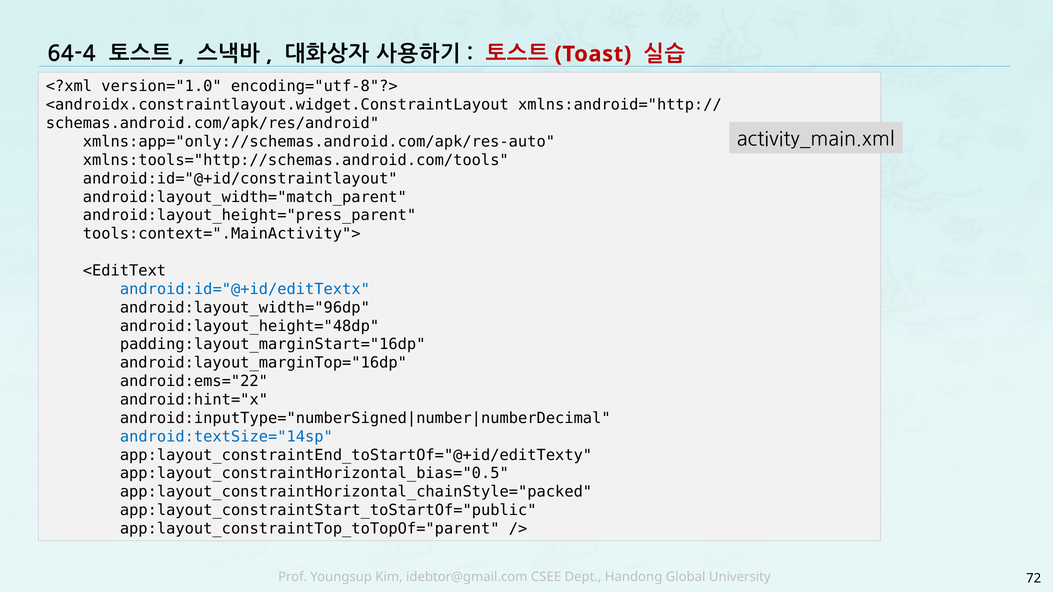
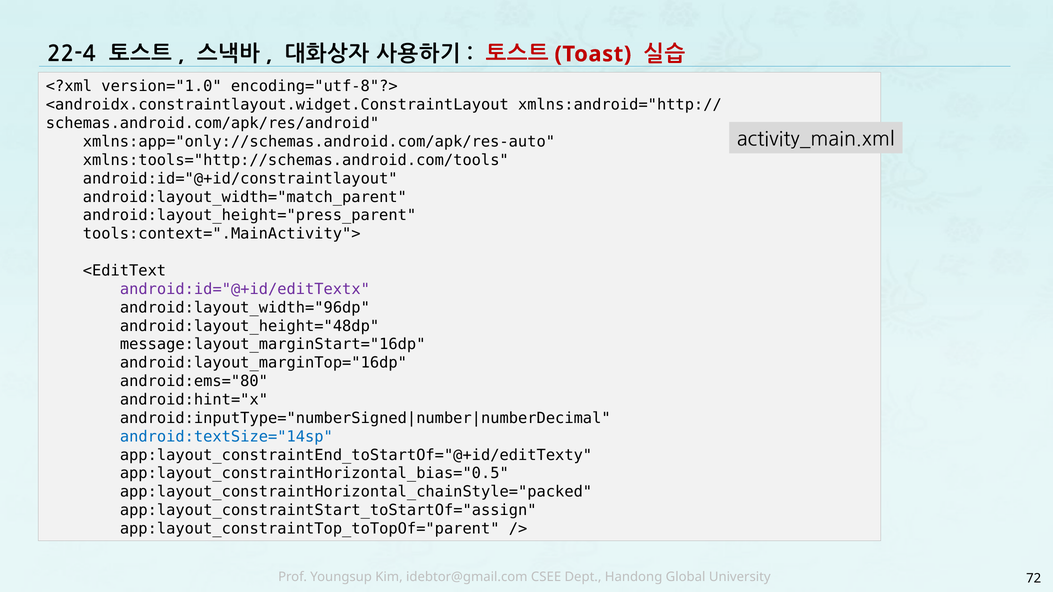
64-4: 64-4 -> 22-4
android:id="@+id/editTextx colour: blue -> purple
padding:layout_marginStart="16dp: padding:layout_marginStart="16dp -> message:layout_marginStart="16dp
android:ems="22: android:ems="22 -> android:ems="80
app:layout_constraintStart_toStartOf="public: app:layout_constraintStart_toStartOf="public -> app:layout_constraintStart_toStartOf="assign
